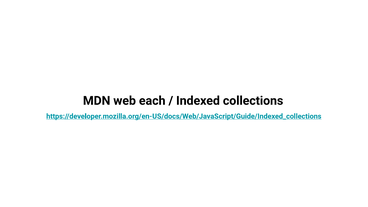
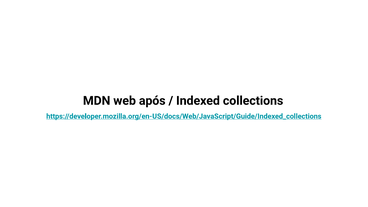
each: each -> após
